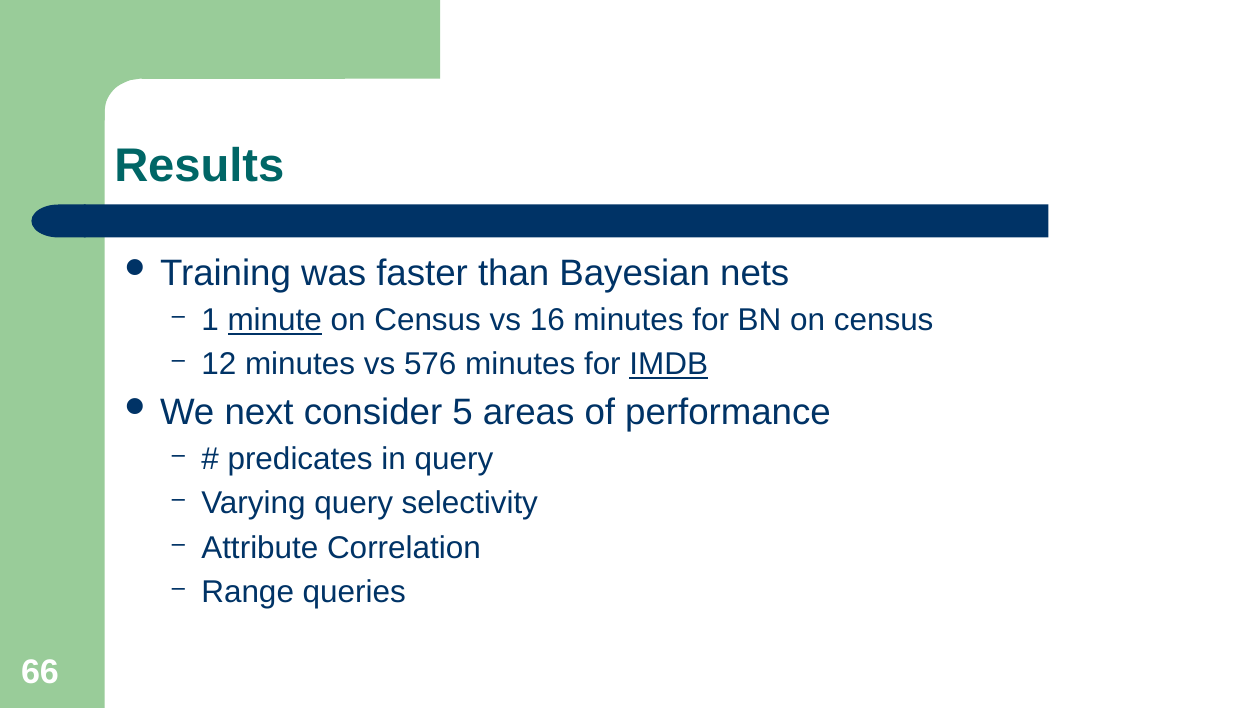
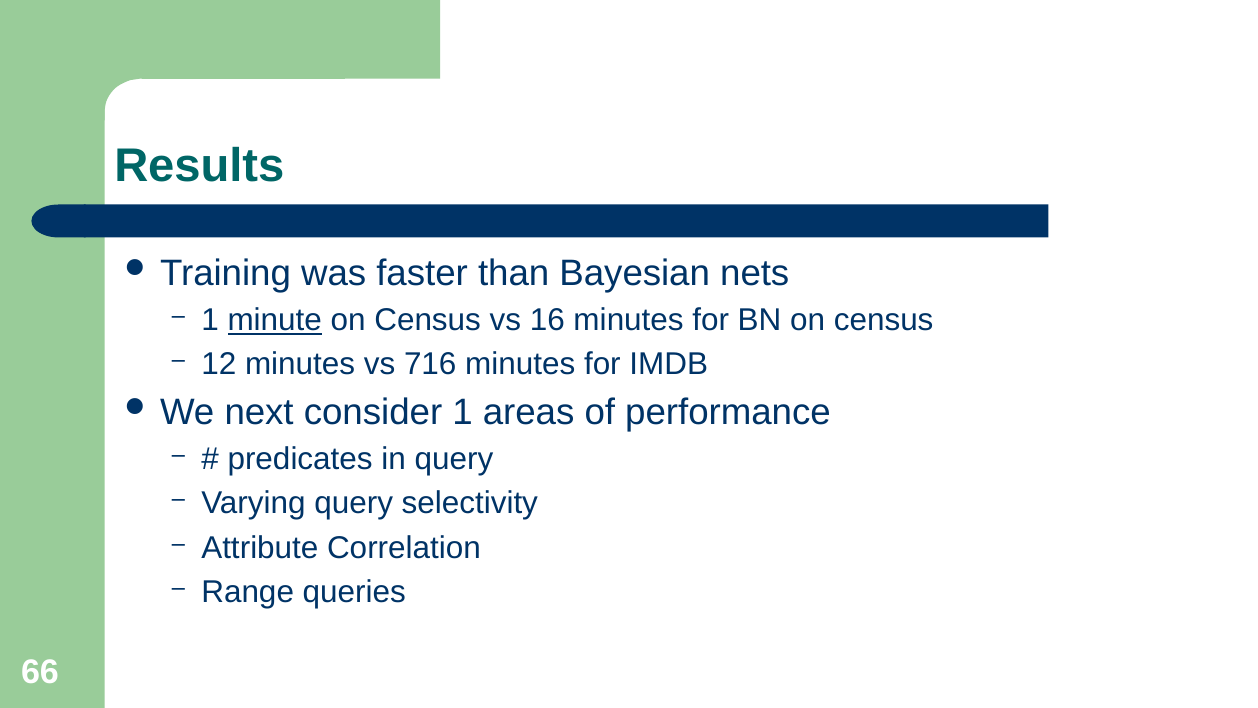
576: 576 -> 716
IMDB underline: present -> none
consider 5: 5 -> 1
